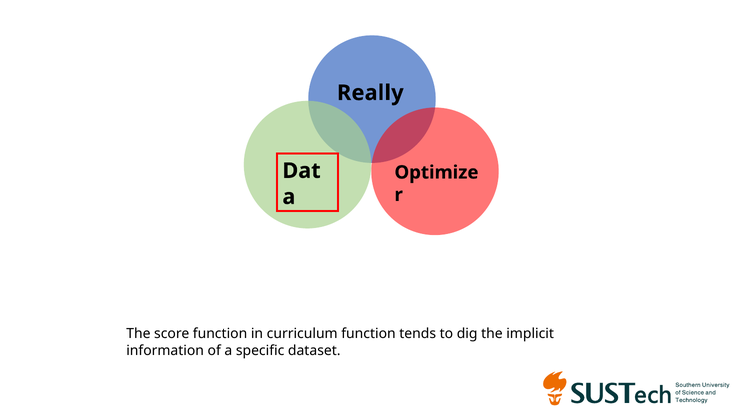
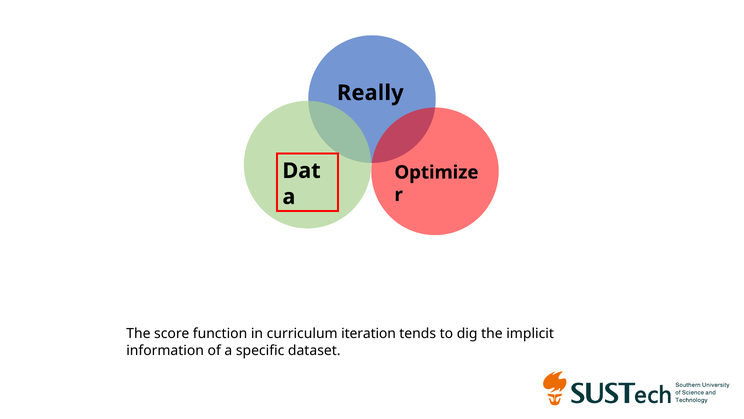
curriculum function: function -> iteration
